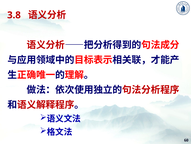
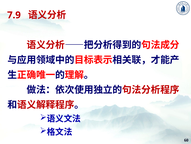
3.8: 3.8 -> 7.9
